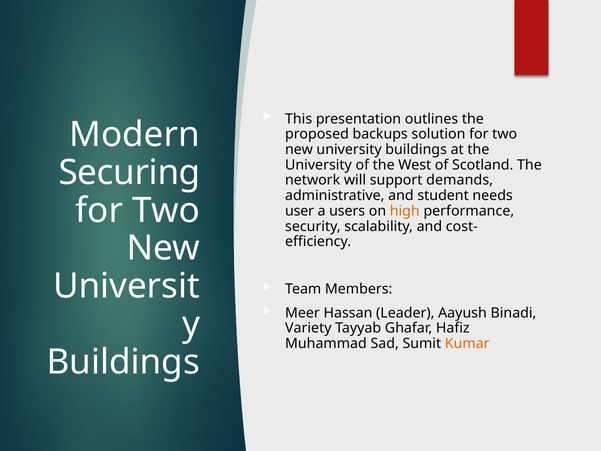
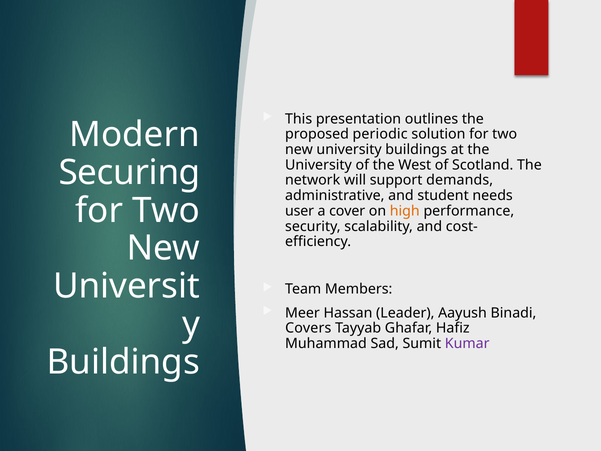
backups: backups -> periodic
users: users -> cover
Variety: Variety -> Covers
Kumar colour: orange -> purple
